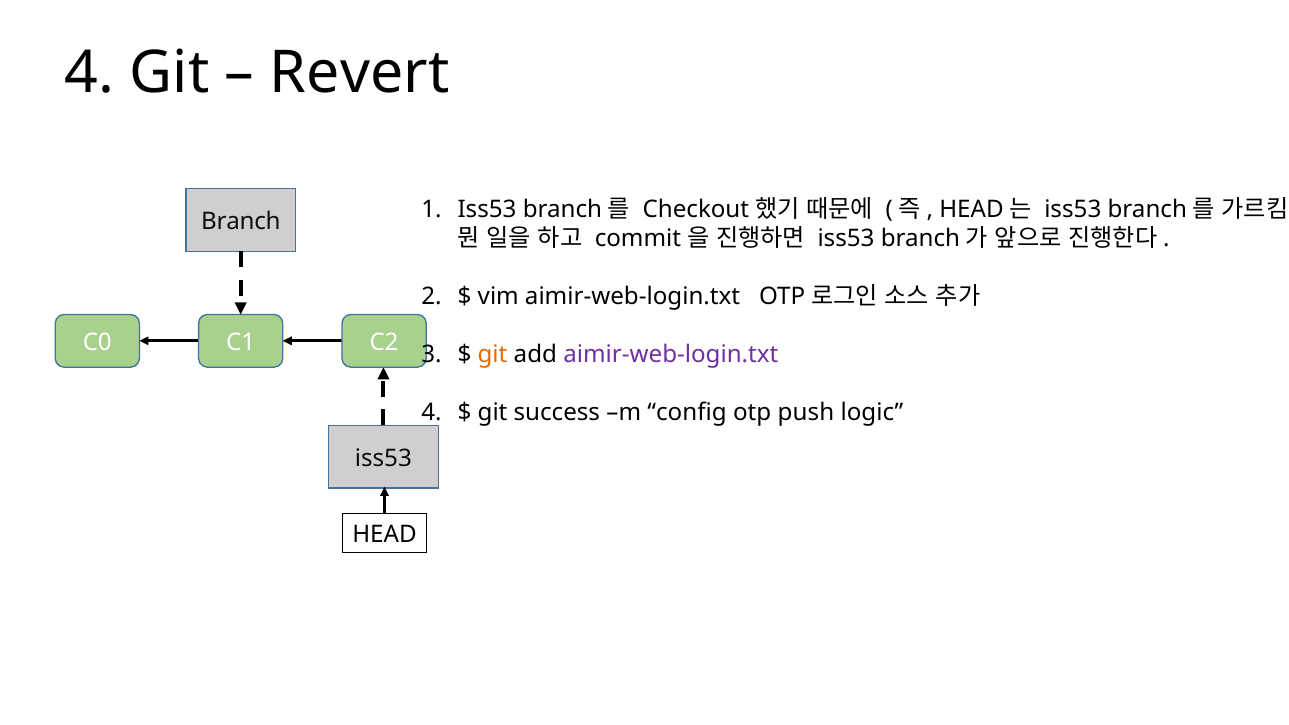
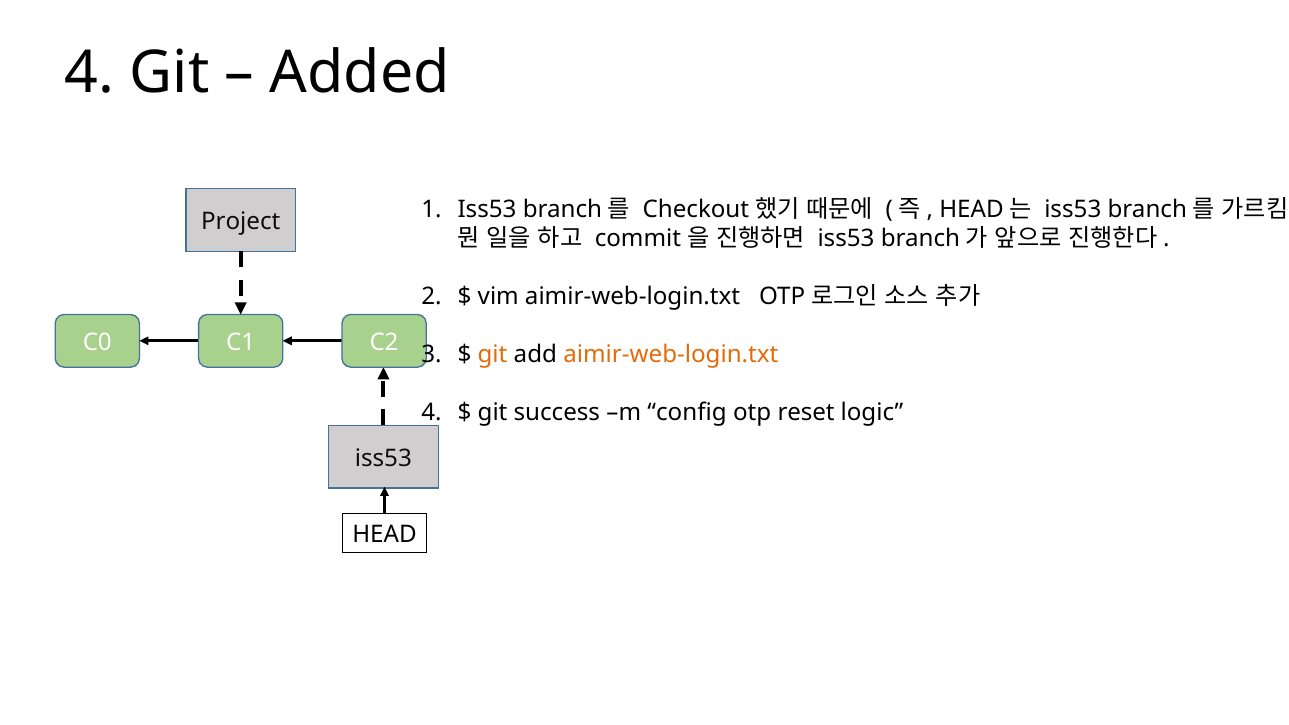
Revert: Revert -> Added
Branch: Branch -> Project
aimir-web-login.txt at (671, 355) colour: purple -> orange
push: push -> reset
